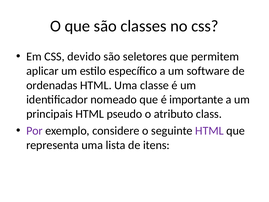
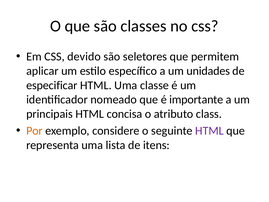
software: software -> unidades
ordenadas: ordenadas -> especificar
pseudo: pseudo -> concisa
Por colour: purple -> orange
